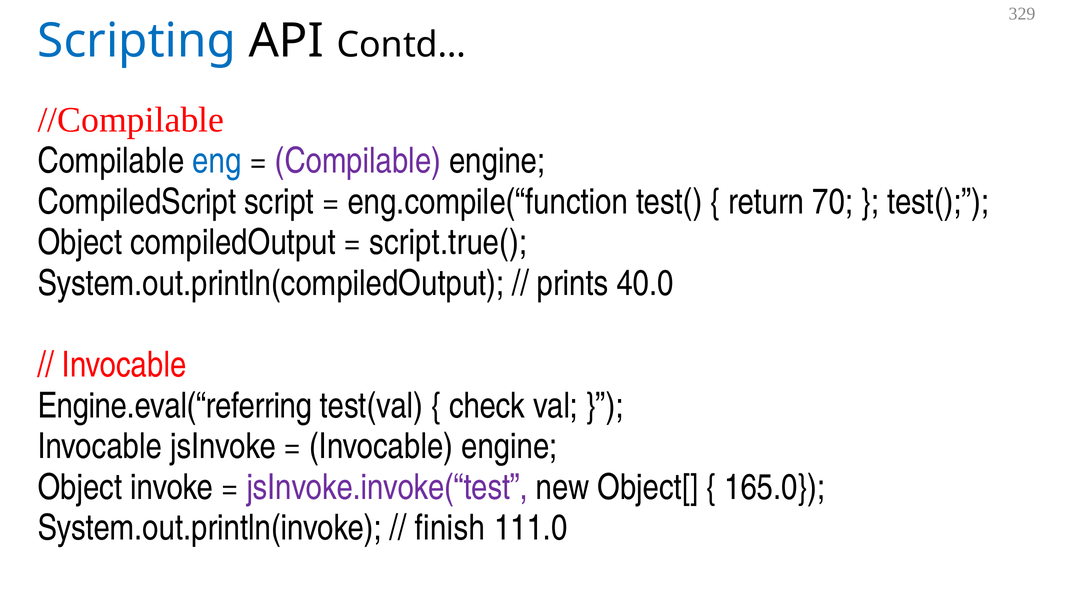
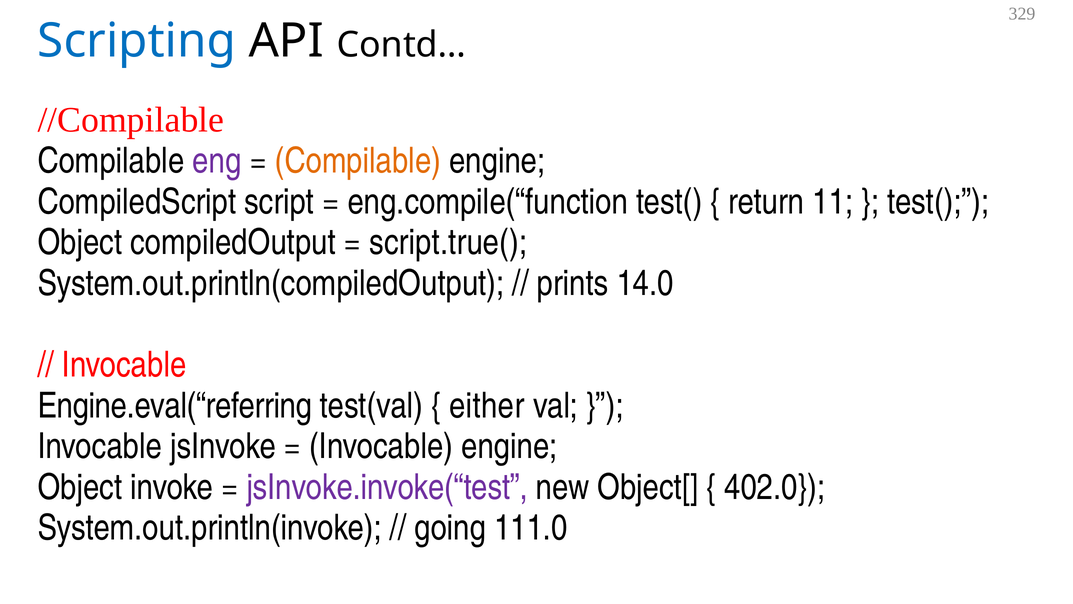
eng colour: blue -> purple
Compilable at (358, 161) colour: purple -> orange
70: 70 -> 11
40.0: 40.0 -> 14.0
check: check -> either
165.0: 165.0 -> 402.0
finish: finish -> going
